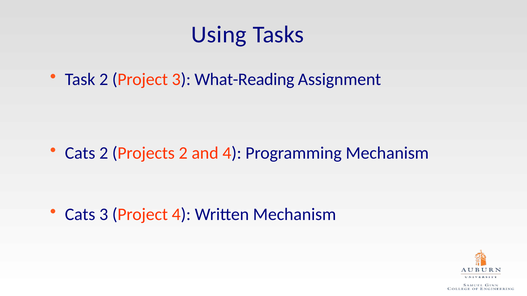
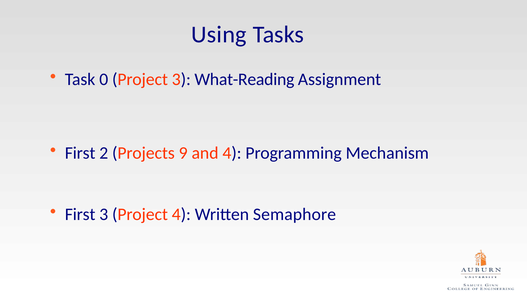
Task 2: 2 -> 0
Cats at (80, 153): Cats -> First
Projects 2: 2 -> 9
Cats at (80, 215): Cats -> First
Written Mechanism: Mechanism -> Semaphore
